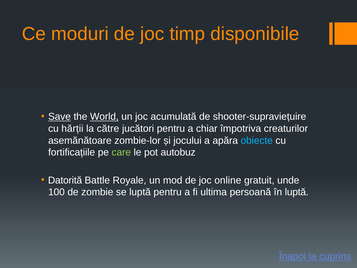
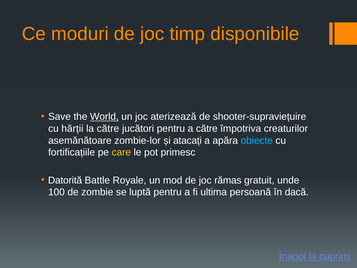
Save underline: present -> none
acumulată: acumulată -> aterizează
a chiar: chiar -> către
jocului: jocului -> atacați
care colour: light green -> yellow
autobuz: autobuz -> primesc
online: online -> rămas
în luptă: luptă -> dacă
